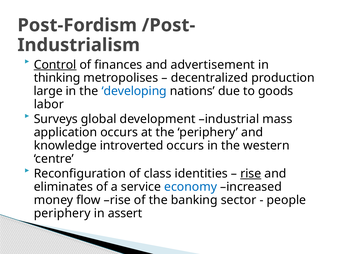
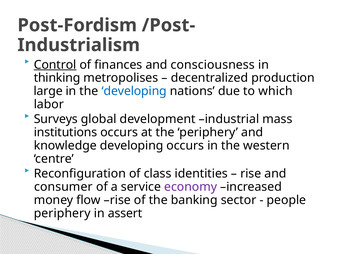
advertisement: advertisement -> consciousness
goods: goods -> which
application: application -> institutions
knowledge introverted: introverted -> developing
rise at (251, 174) underline: present -> none
eliminates: eliminates -> consumer
economy colour: blue -> purple
